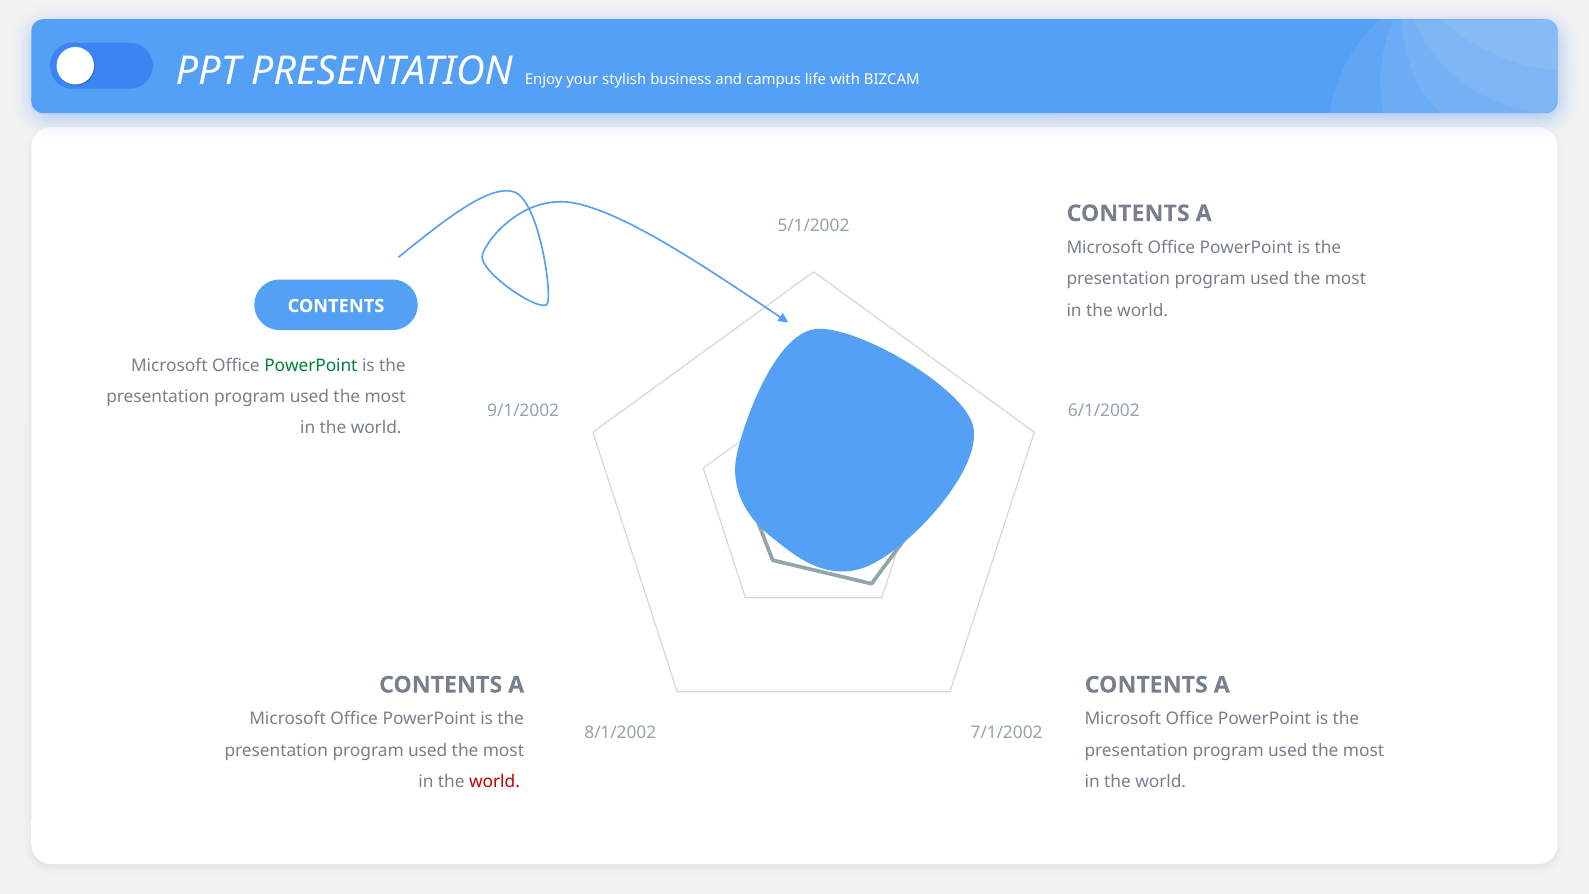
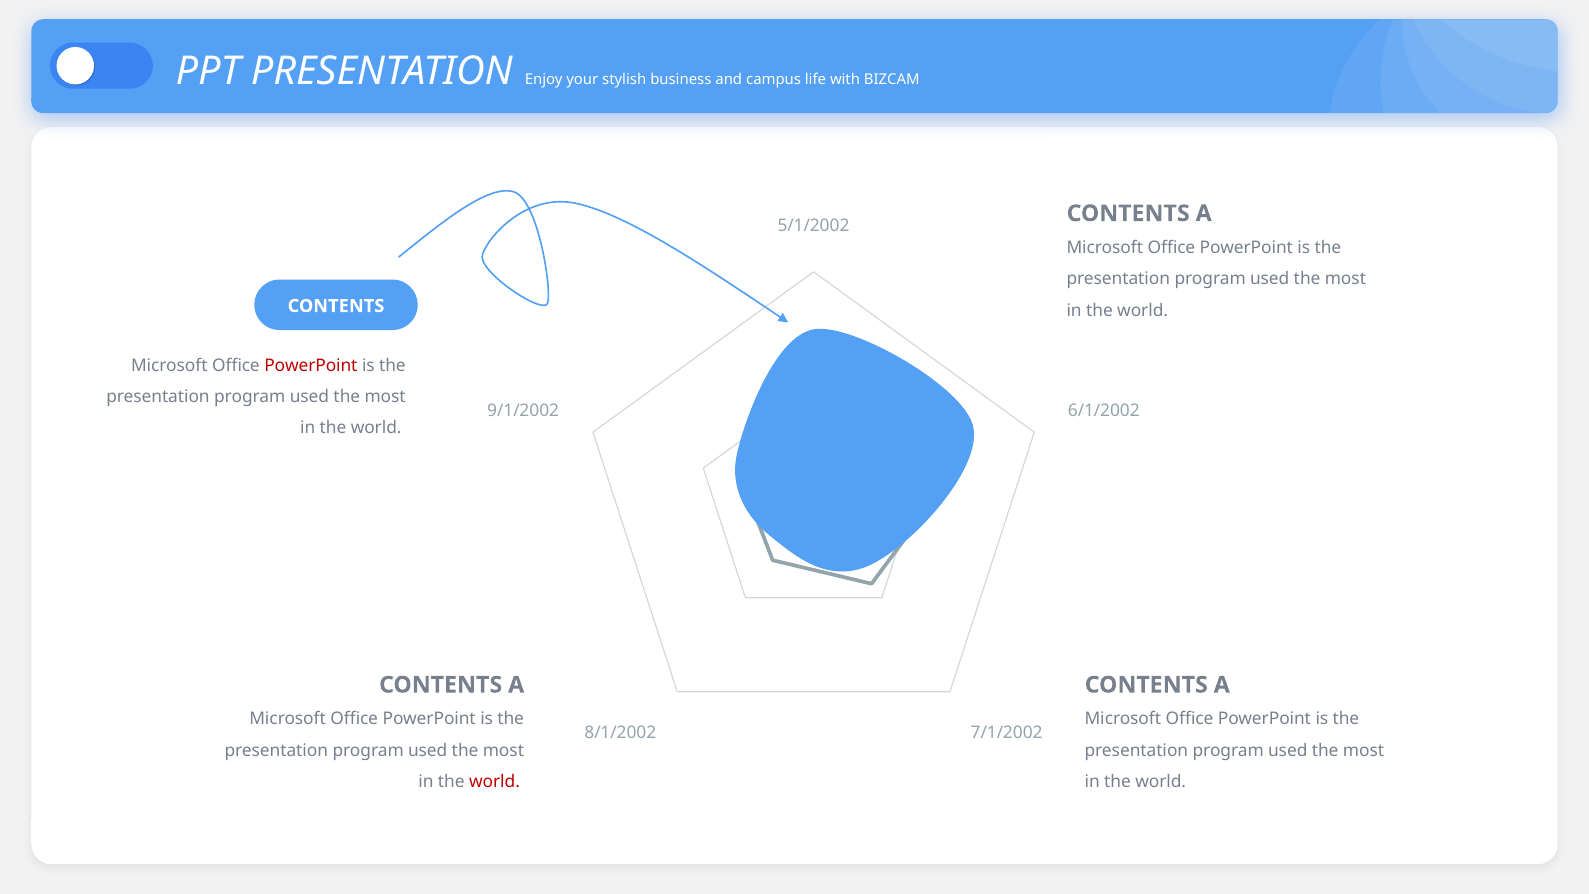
PowerPoint at (311, 365) colour: green -> red
